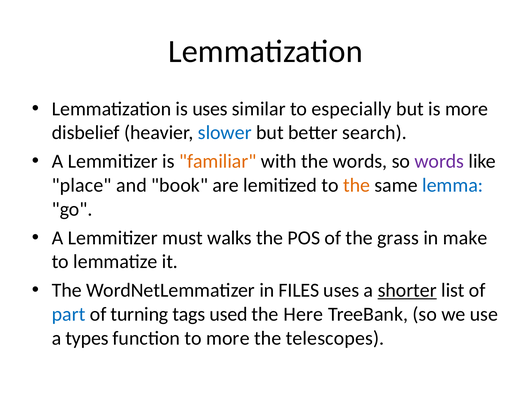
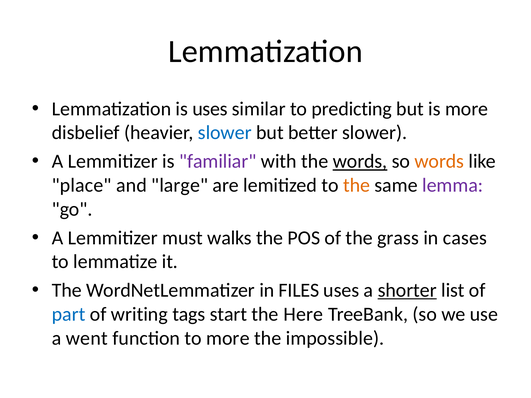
especially: especially -> predicting
better search: search -> slower
familiar colour: orange -> purple
words at (360, 161) underline: none -> present
words at (439, 161) colour: purple -> orange
book: book -> large
lemma colour: blue -> purple
make: make -> cases
turning: turning -> writing
used: used -> start
types: types -> went
telescopes: telescopes -> impossible
